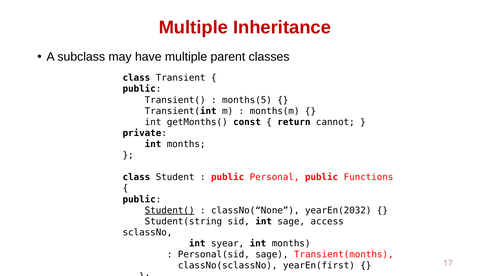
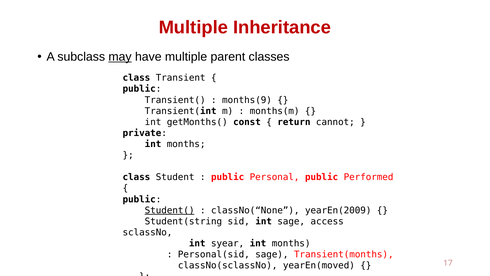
may underline: none -> present
months(5: months(5 -> months(9
Functions: Functions -> Performed
yearEn(2032: yearEn(2032 -> yearEn(2009
yearEn(first: yearEn(first -> yearEn(moved
